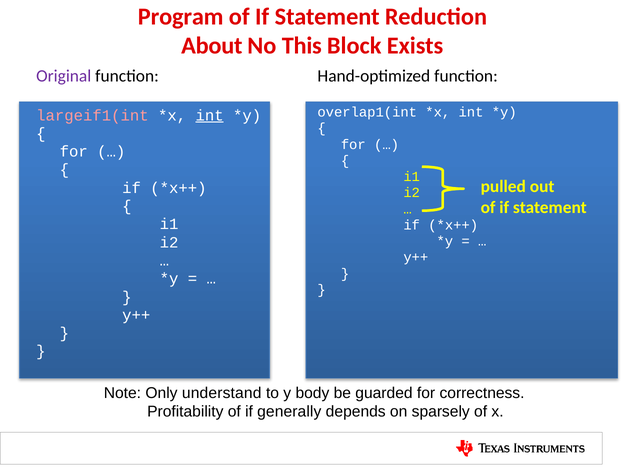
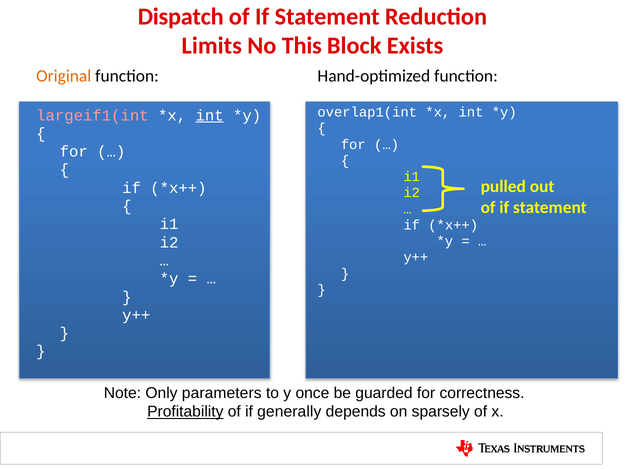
Program: Program -> Dispatch
About: About -> Limits
Original colour: purple -> orange
understand: understand -> parameters
body: body -> once
Profitability underline: none -> present
